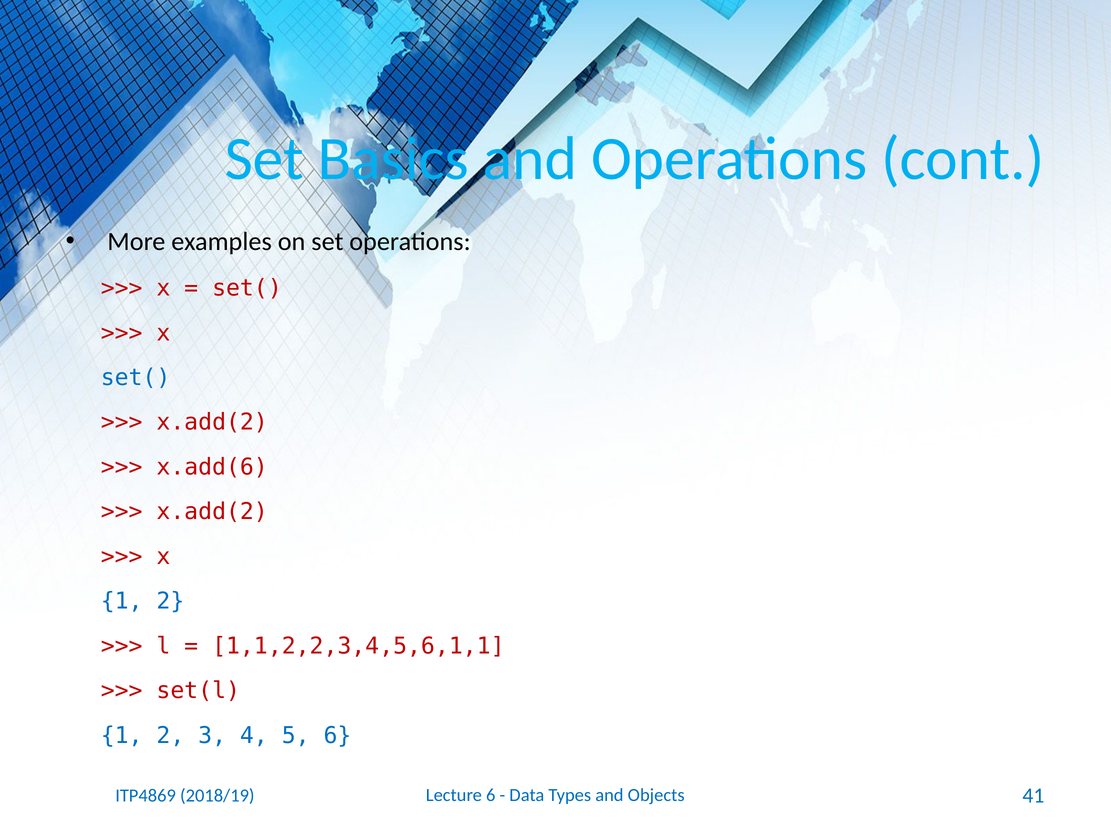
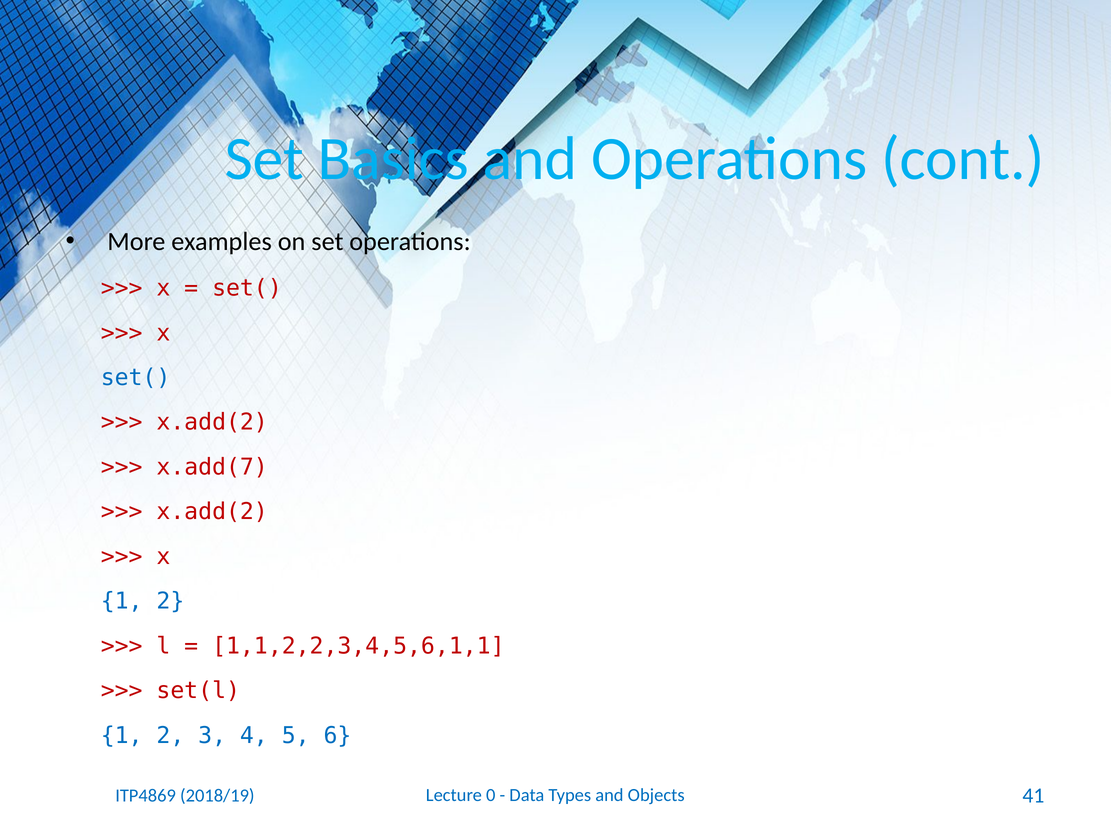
x.add(6: x.add(6 -> x.add(7
Lecture 6: 6 -> 0
